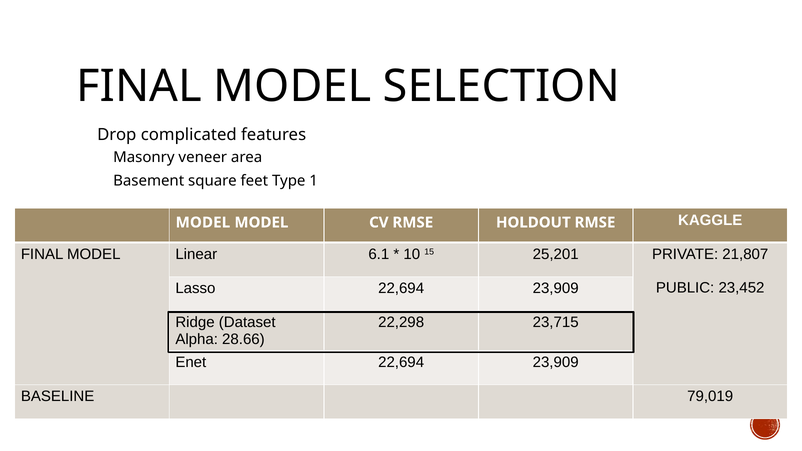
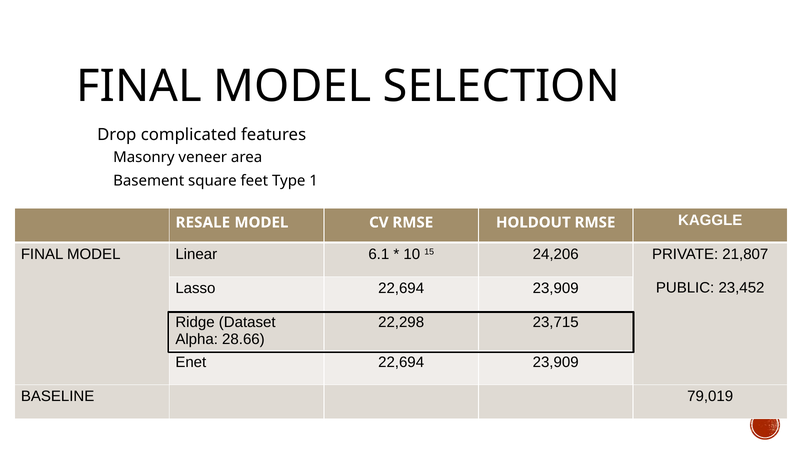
MODEL at (203, 223): MODEL -> RESALE
25,201: 25,201 -> 24,206
